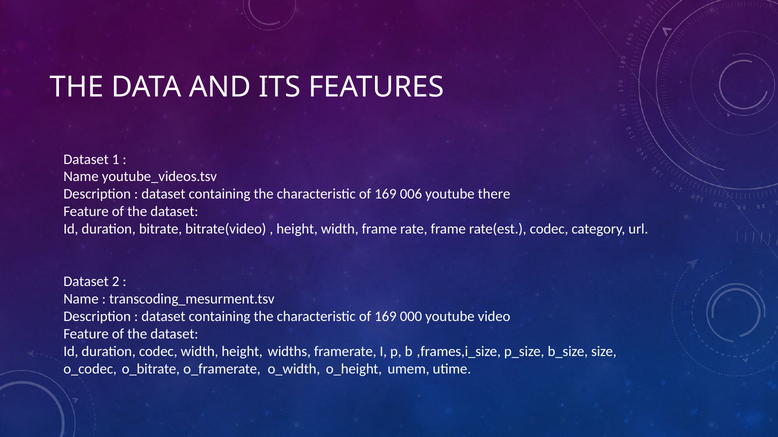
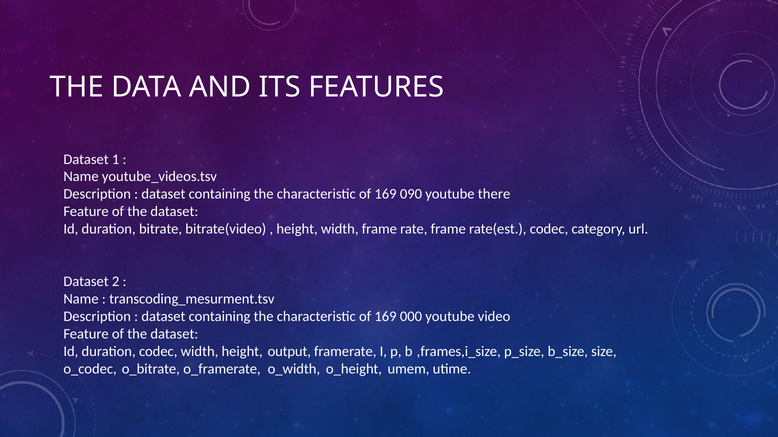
006: 006 -> 090
widths: widths -> output
